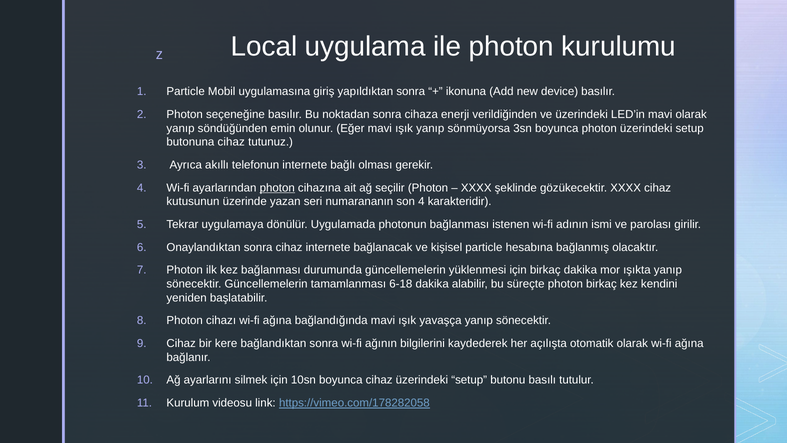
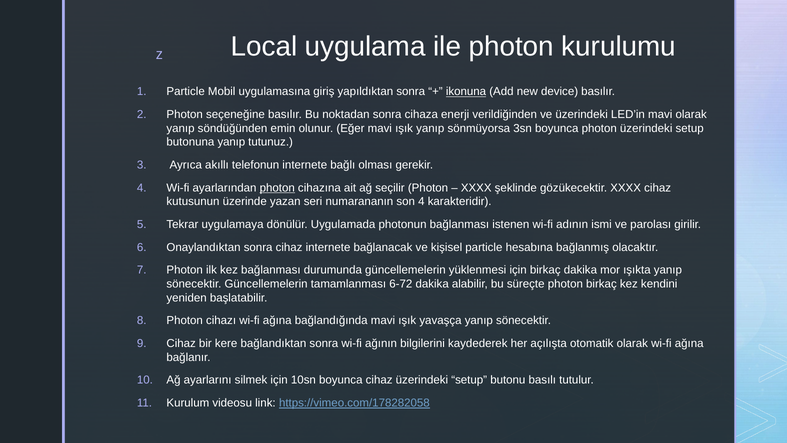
ikonuna underline: none -> present
butonuna cihaz: cihaz -> yanıp
6-18: 6-18 -> 6-72
